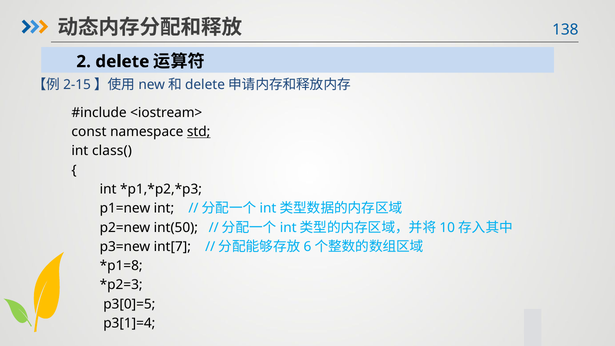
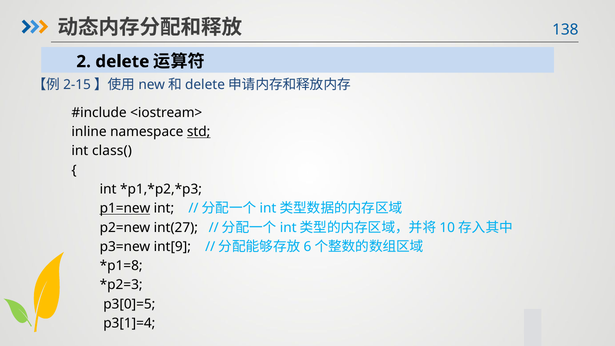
const: const -> inline
p1=new underline: none -> present
int(50: int(50 -> int(27
int[7: int[7 -> int[9
